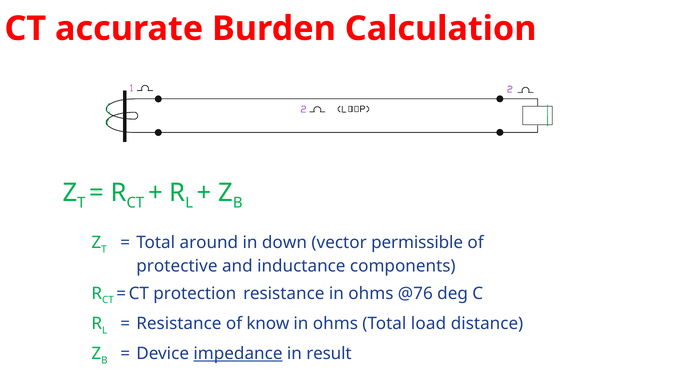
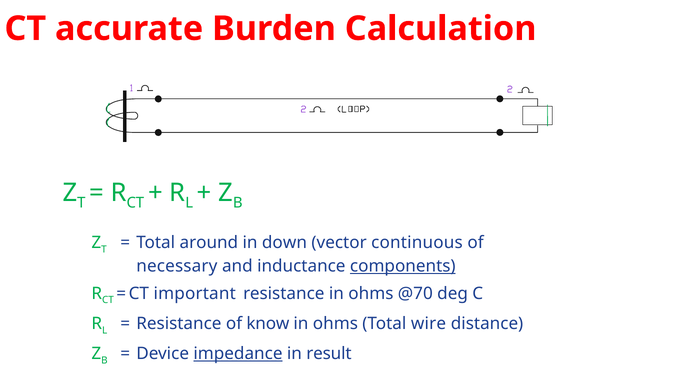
permissible: permissible -> continuous
protective: protective -> necessary
components underline: none -> present
protection: protection -> important
@76: @76 -> @70
load: load -> wire
